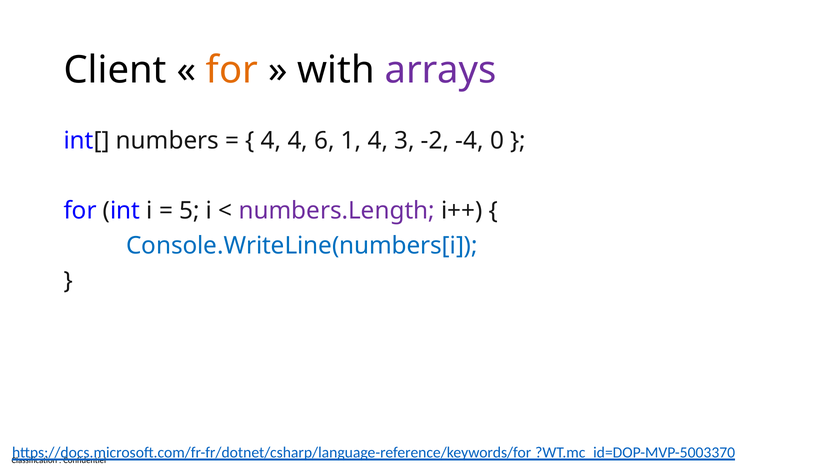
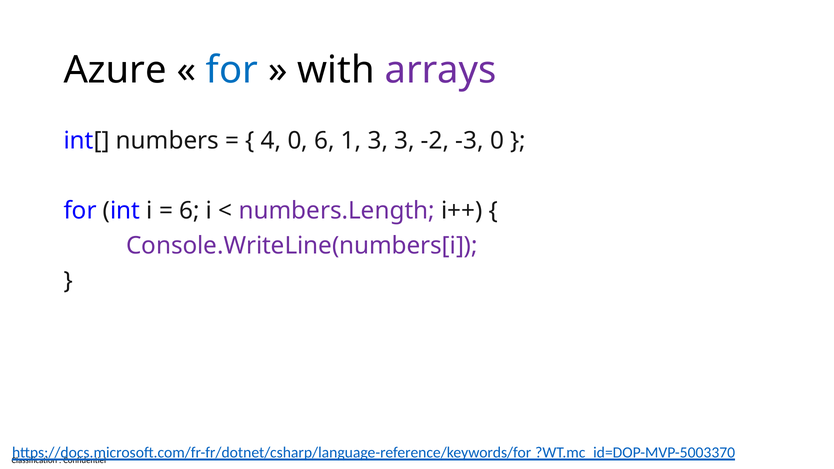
Client: Client -> Azure
for at (232, 70) colour: orange -> blue
4 4: 4 -> 0
1 4: 4 -> 3
-4: -4 -> -3
5 at (189, 211): 5 -> 6
Console.WriteLine(numbers[i colour: blue -> purple
